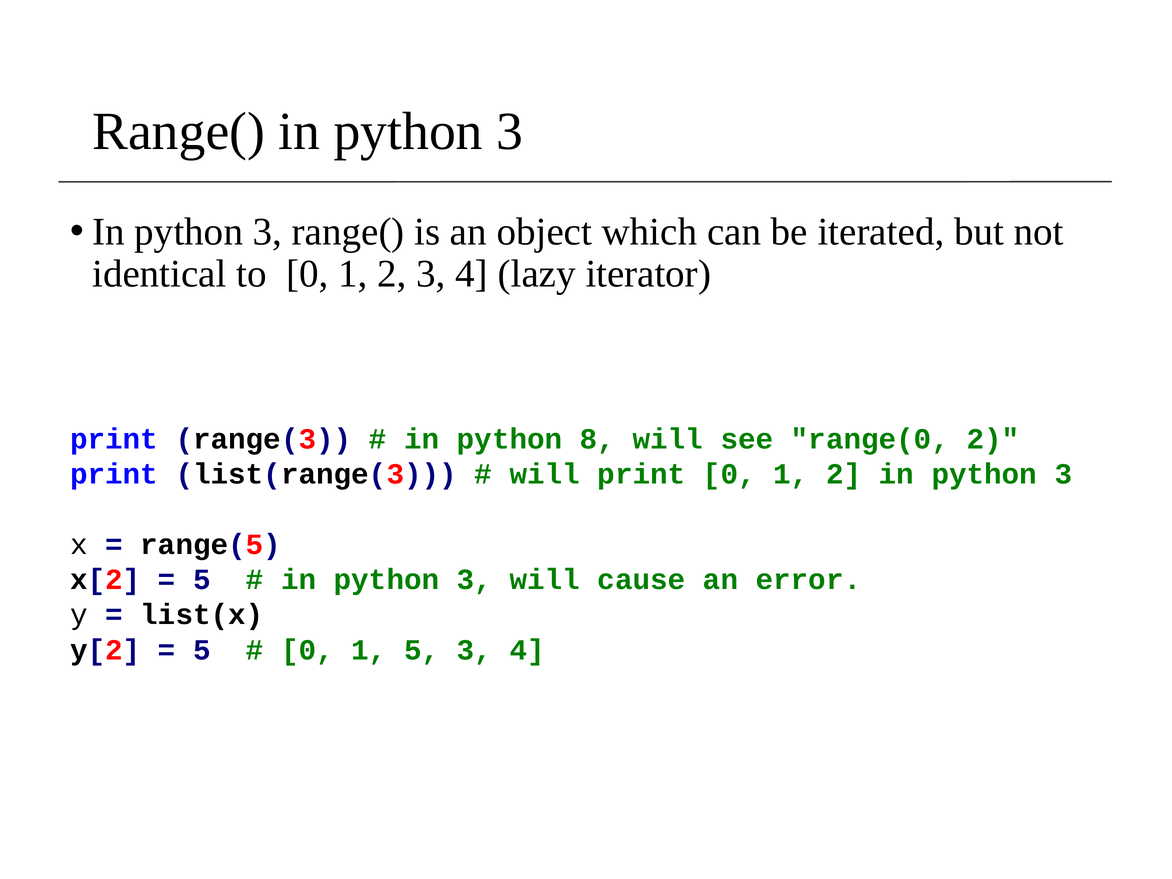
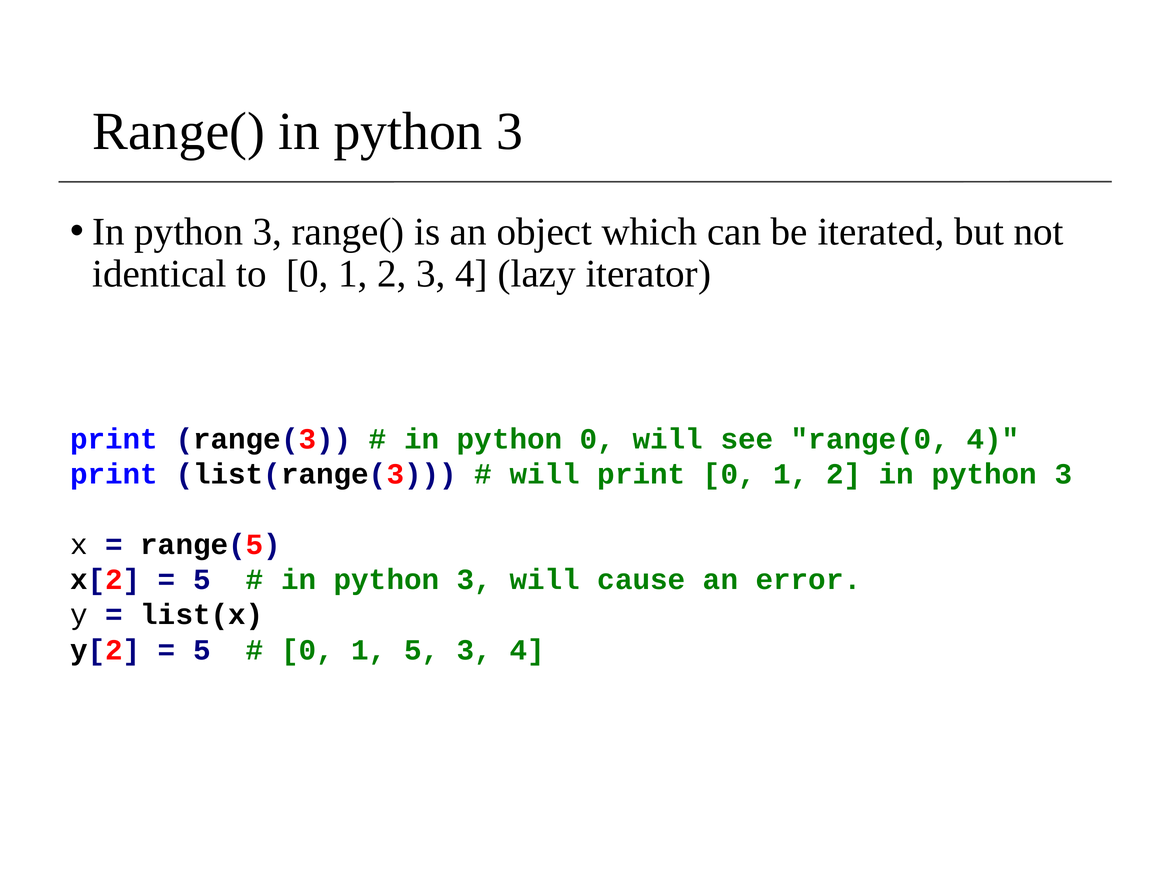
python 8: 8 -> 0
range(0 2: 2 -> 4
